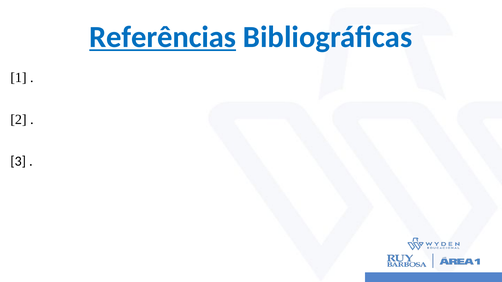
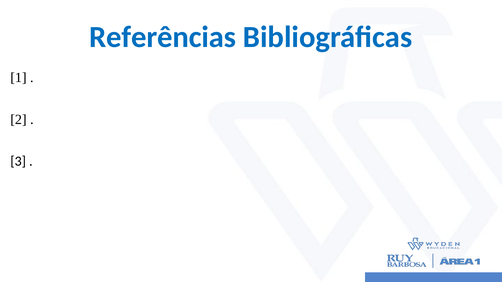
Referências underline: present -> none
